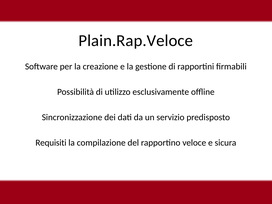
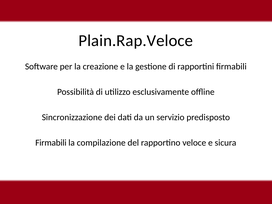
Requisiti at (51, 143): Requisiti -> Firmabili
